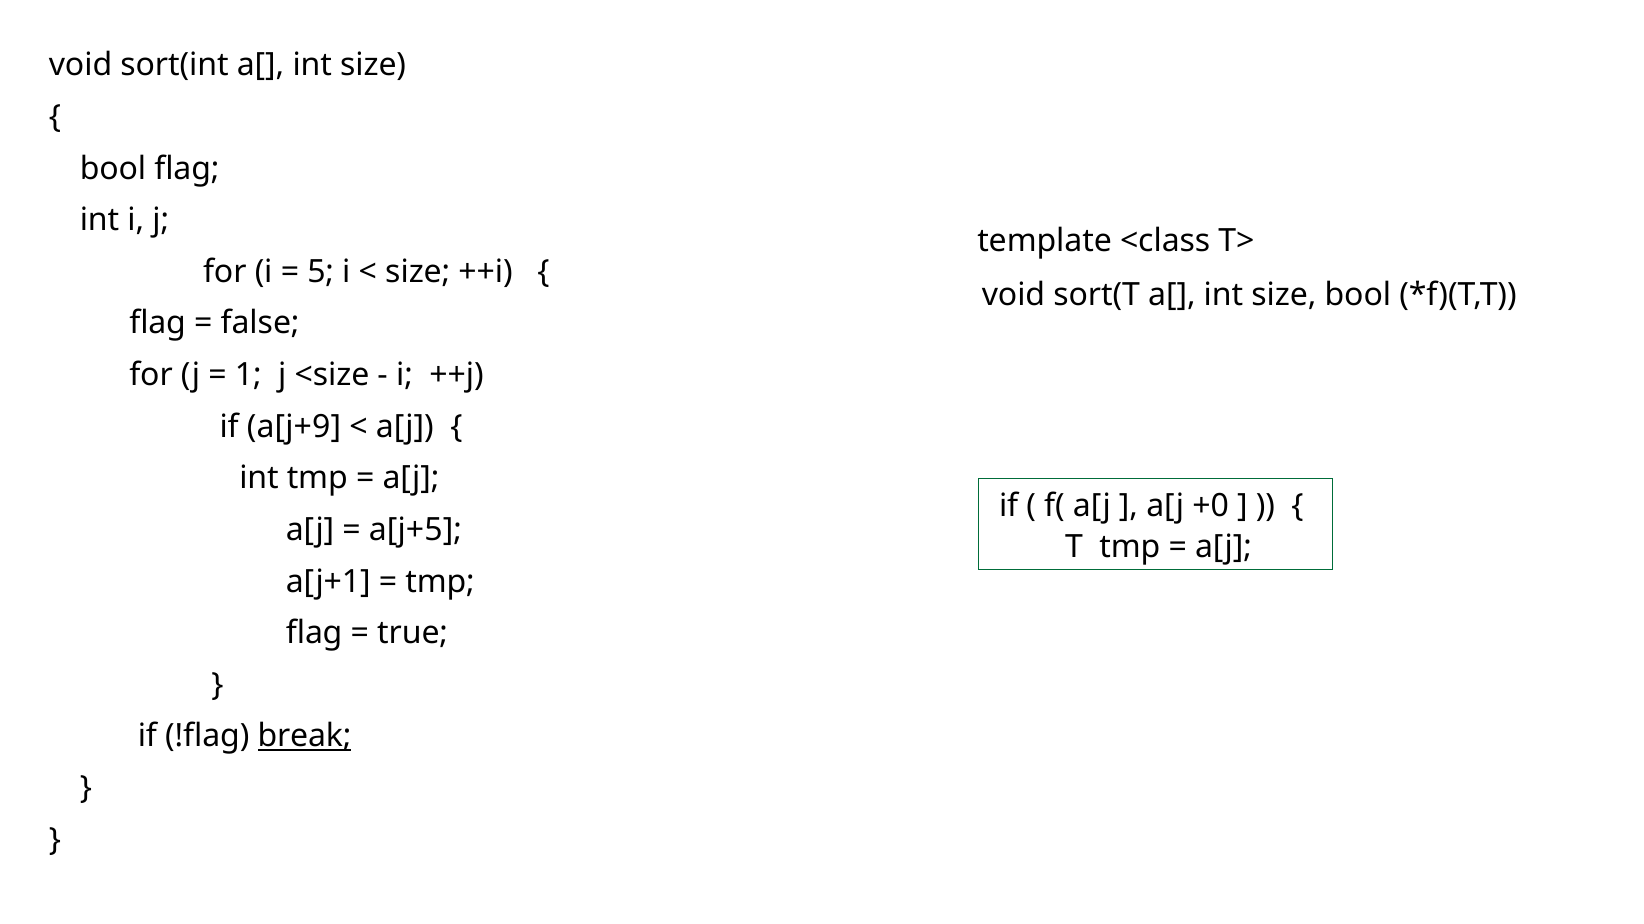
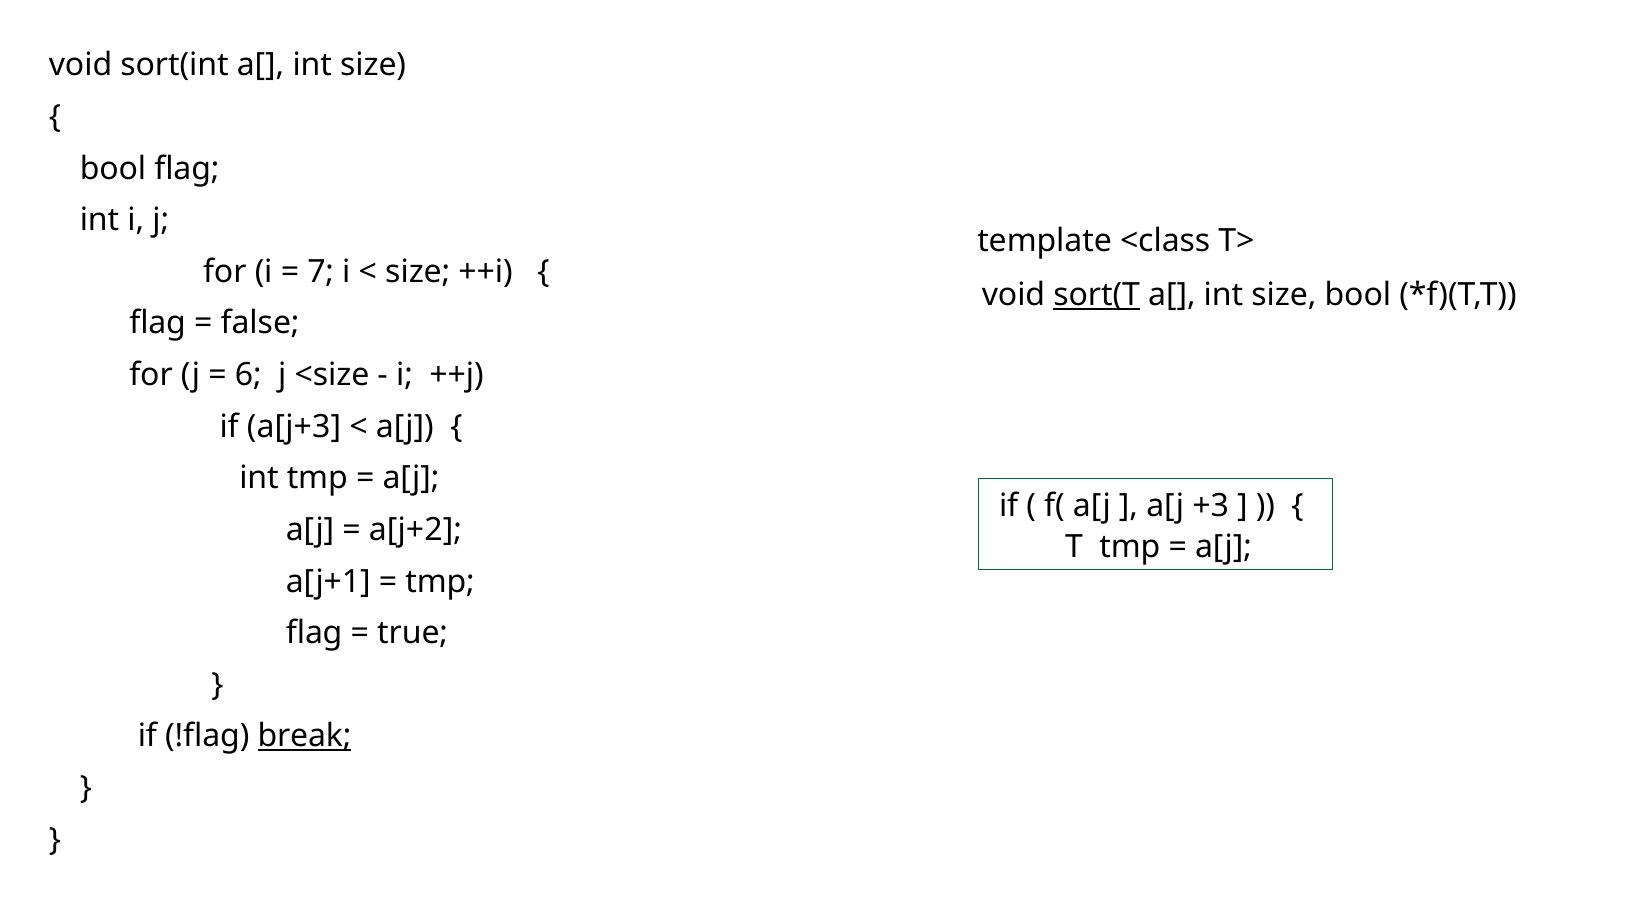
5: 5 -> 7
sort(T underline: none -> present
1: 1 -> 6
a[j+9: a[j+9 -> a[j+3
+0: +0 -> +3
a[j+5: a[j+5 -> a[j+2
